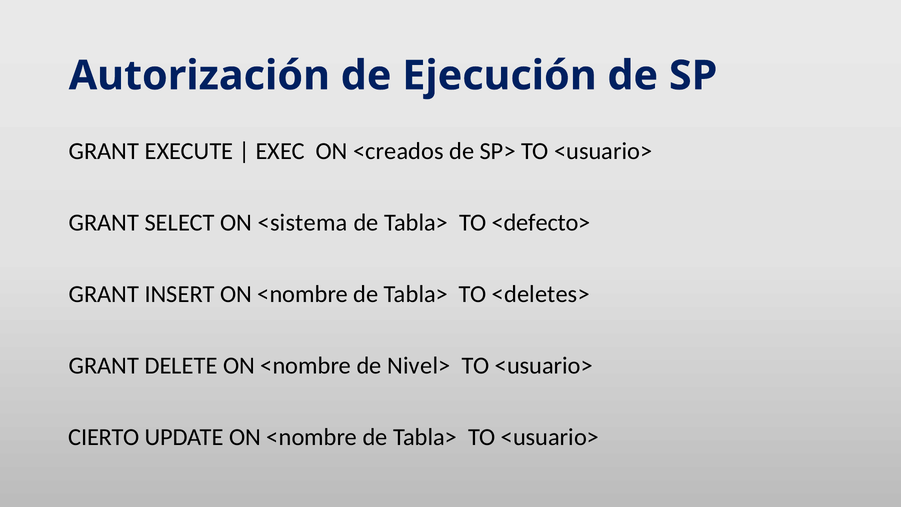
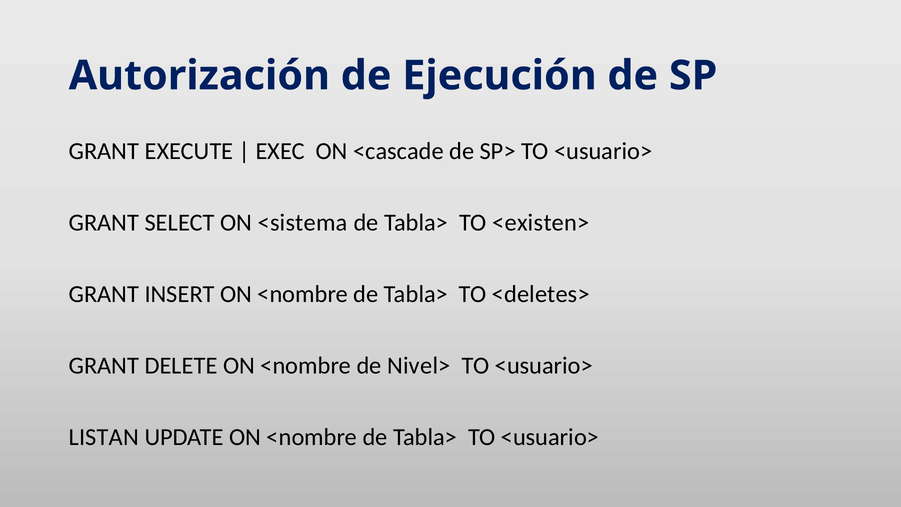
<creados: <creados -> <cascade
<defecto>: <defecto> -> <existen>
CIERTO: CIERTO -> LISTAN
